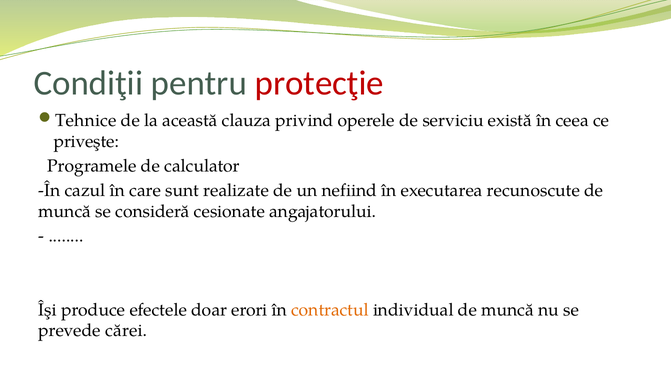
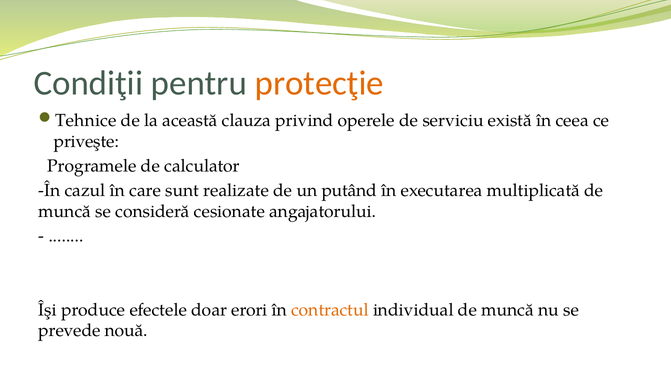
protecţie colour: red -> orange
nefiind: nefiind -> putând
recunoscute: recunoscute -> multiplicată
cărei: cărei -> nouă
